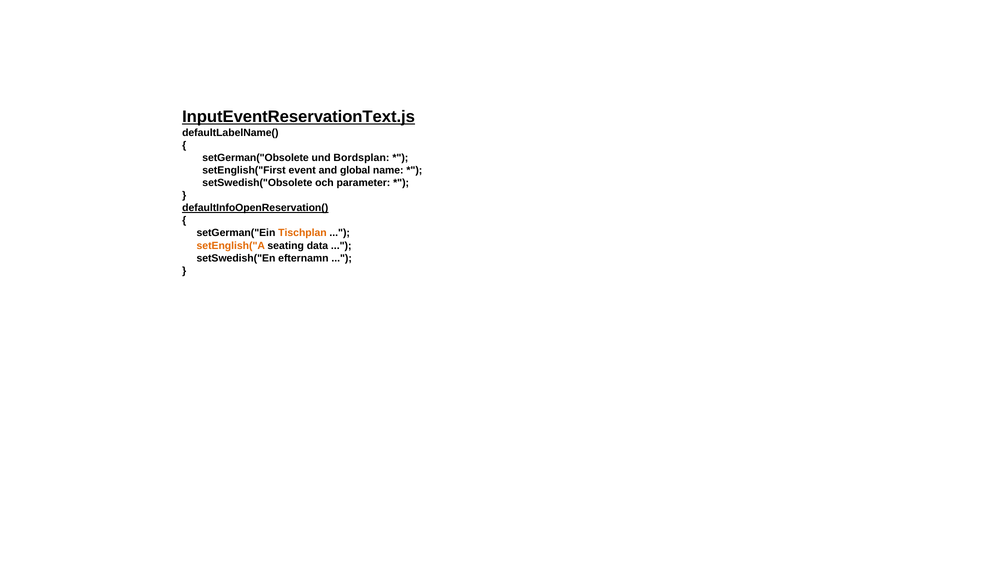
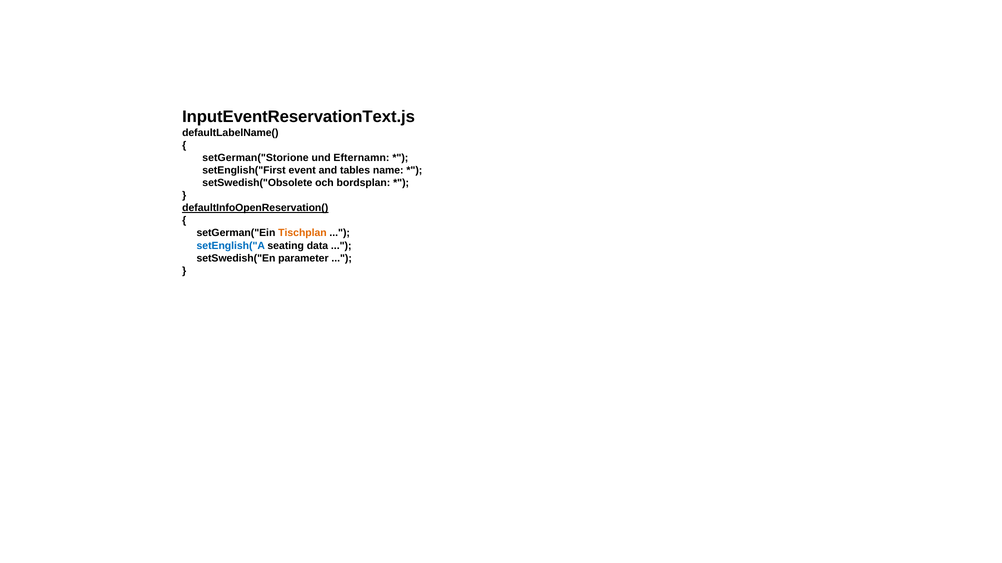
InputEventReservationText.js underline: present -> none
setGerman("Obsolete: setGerman("Obsolete -> setGerman("Storione
Bordsplan: Bordsplan -> Efternamn
global: global -> tables
parameter: parameter -> bordsplan
setEnglish("A colour: orange -> blue
efternamn: efternamn -> parameter
